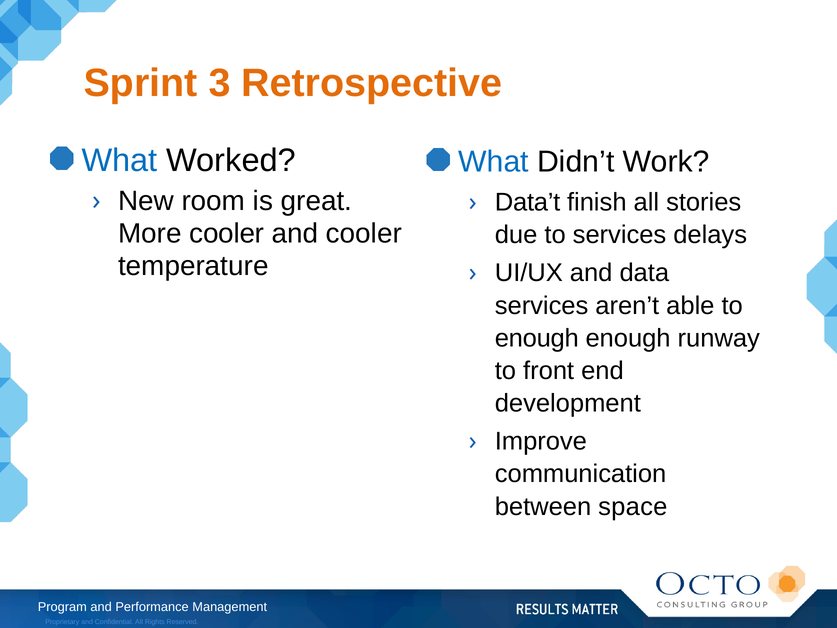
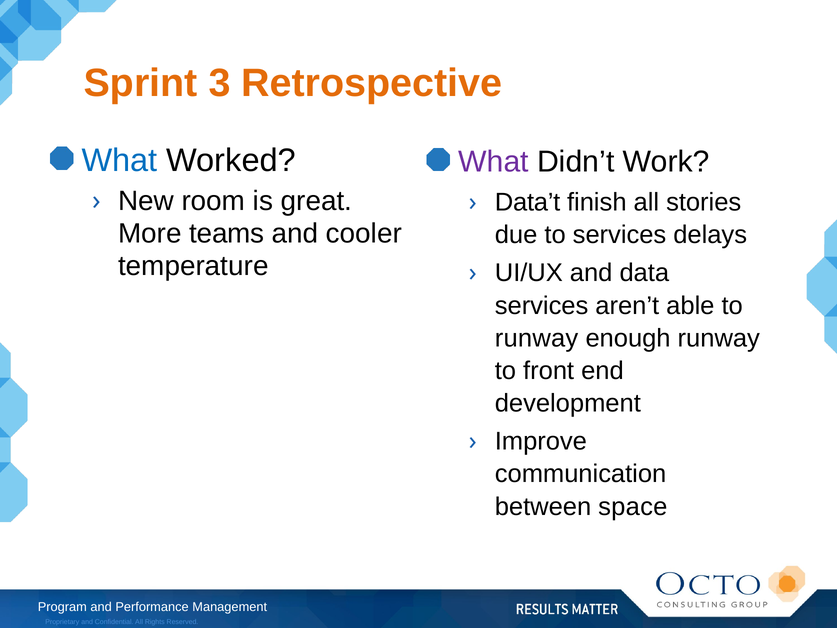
What at (493, 162) colour: blue -> purple
More cooler: cooler -> teams
enough at (537, 338): enough -> runway
